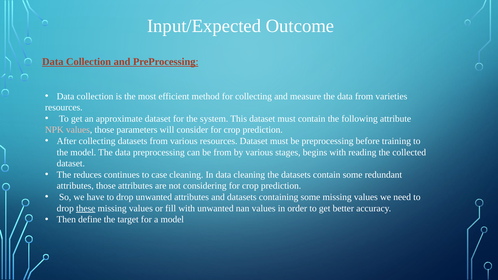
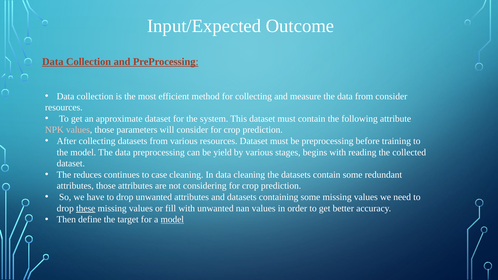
from varieties: varieties -> consider
be from: from -> yield
model at (172, 220) underline: none -> present
